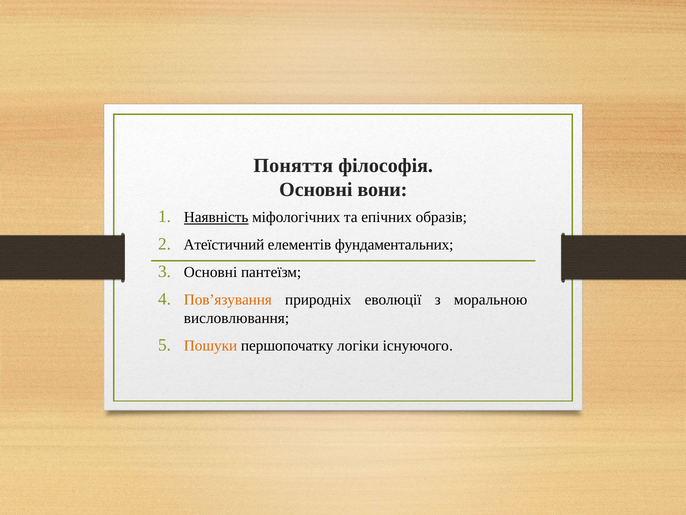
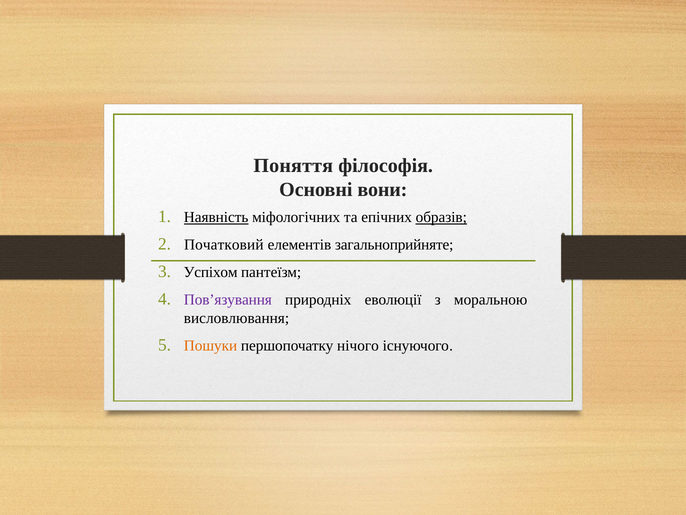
образів underline: none -> present
Атеїстичний: Атеїстичний -> Початковий
фундаментальних: фундаментальних -> загальноприйняте
Основні at (211, 272): Основні -> Успіхом
Пов’язування colour: orange -> purple
логіки: логіки -> нічого
